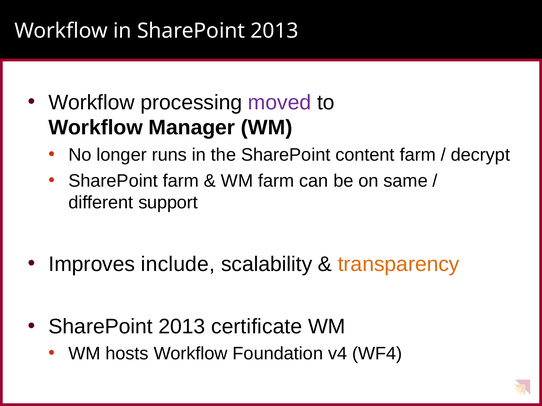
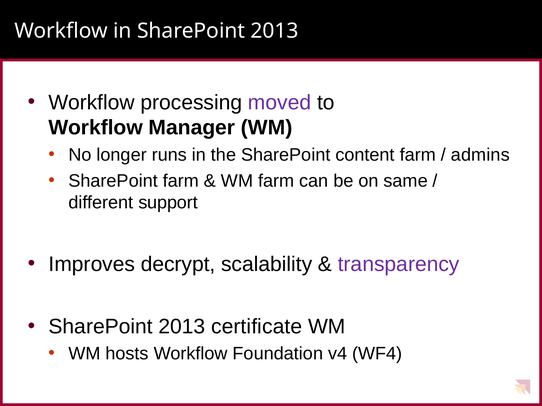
decrypt: decrypt -> admins
include: include -> decrypt
transparency colour: orange -> purple
